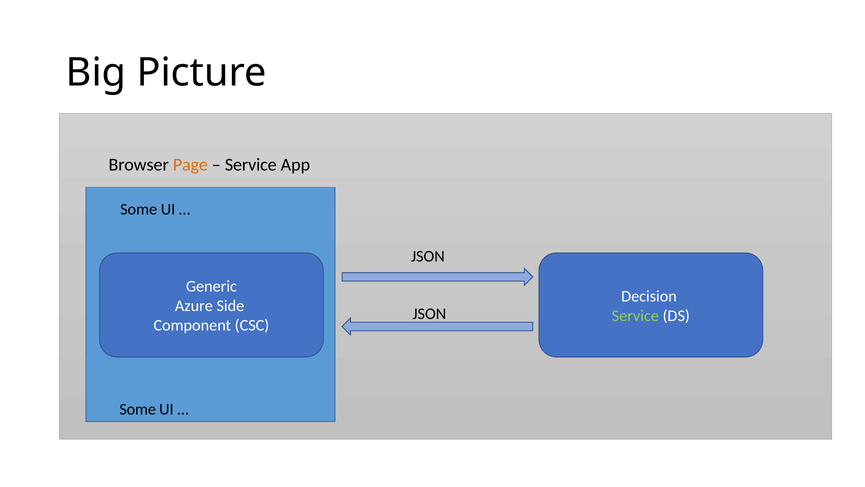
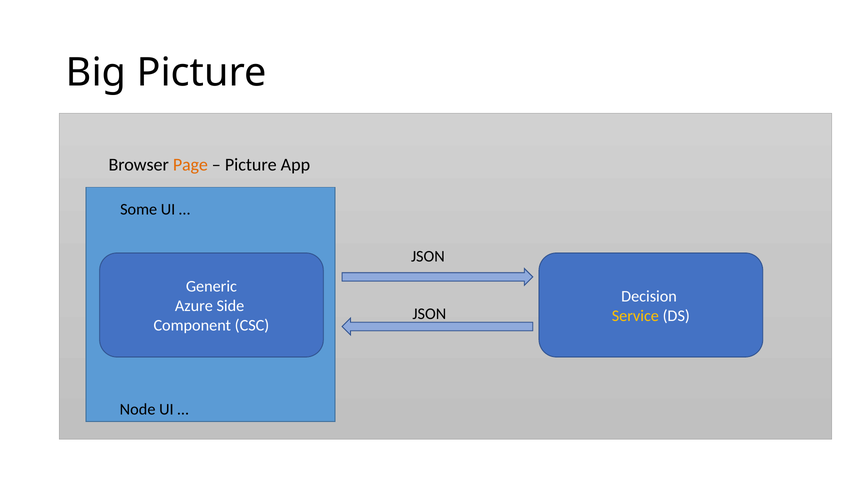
Service at (251, 165): Service -> Picture
Service at (635, 316) colour: light green -> yellow
Some at (138, 409): Some -> Node
